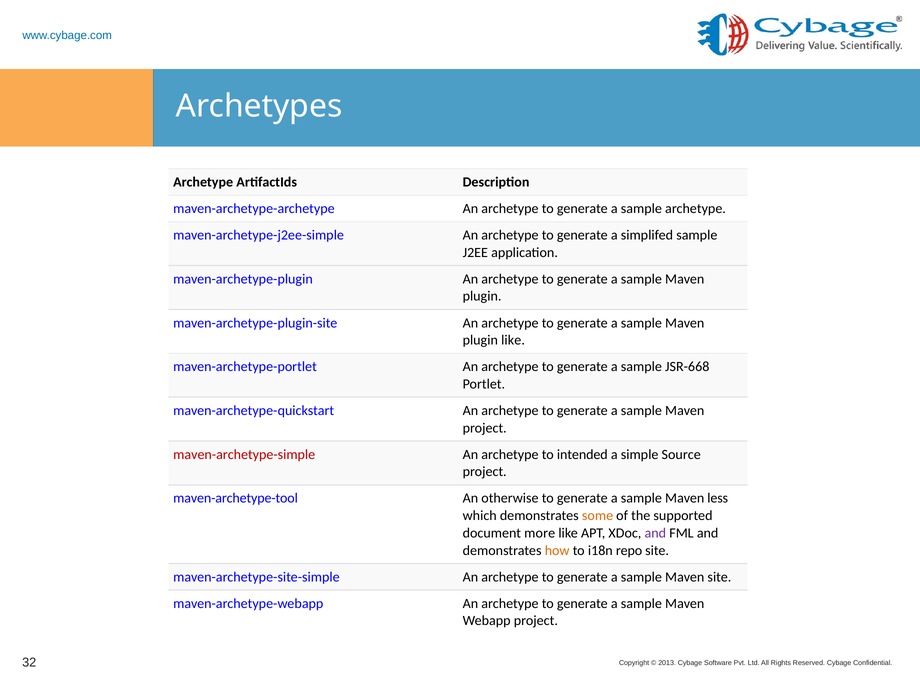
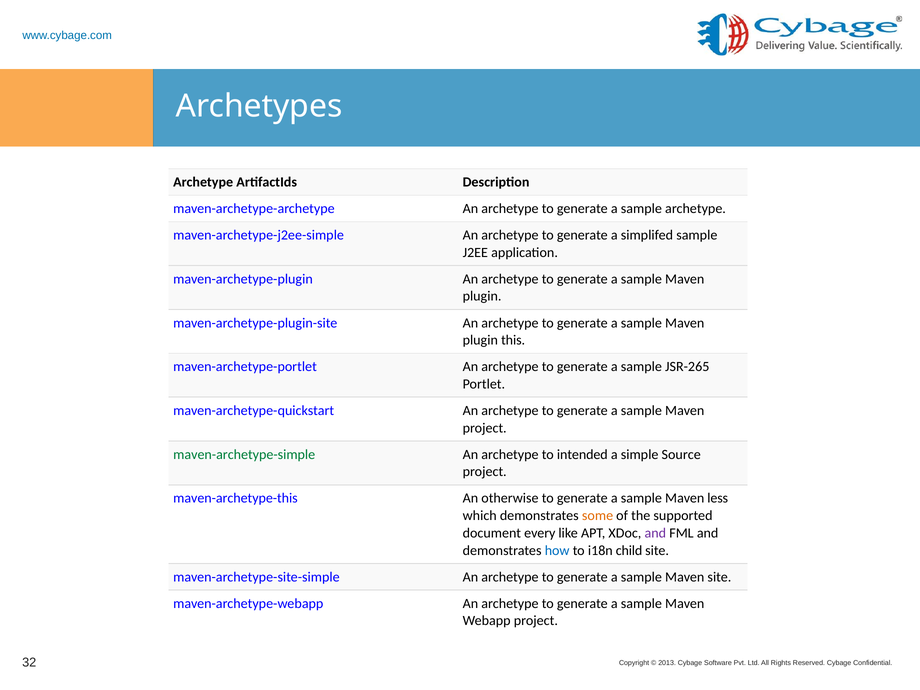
plugin like: like -> this
JSR-668: JSR-668 -> JSR-265
maven-archetype-simple colour: red -> green
maven-archetype-tool: maven-archetype-tool -> maven-archetype-this
more: more -> every
how colour: orange -> blue
repo: repo -> child
